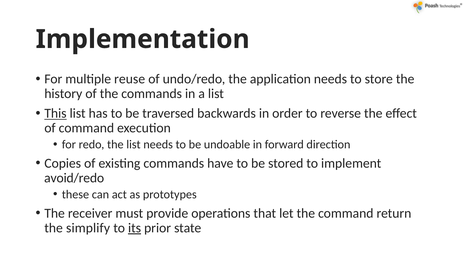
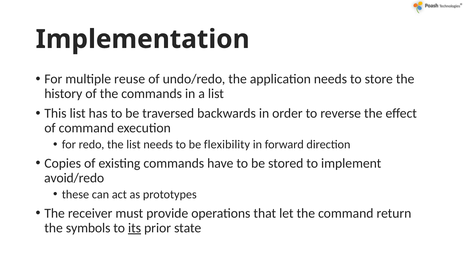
This underline: present -> none
undoable: undoable -> flexibility
simplify: simplify -> symbols
